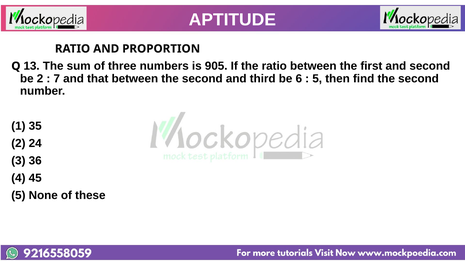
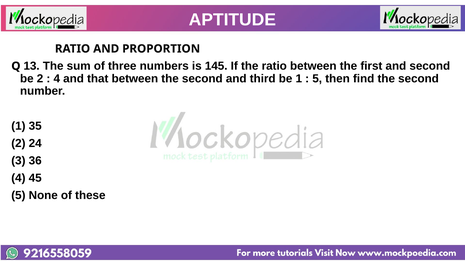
905: 905 -> 145
7 at (57, 79): 7 -> 4
be 6: 6 -> 1
